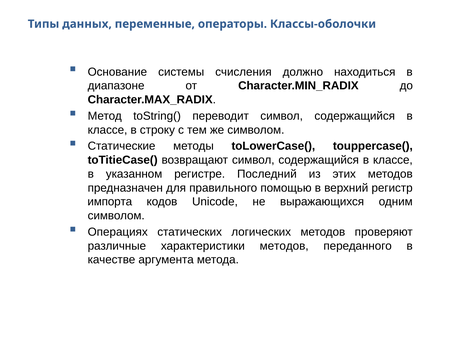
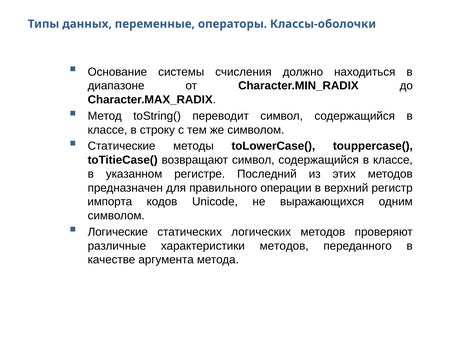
помощью: помощью -> операции
Операциях: Операциях -> Логические
